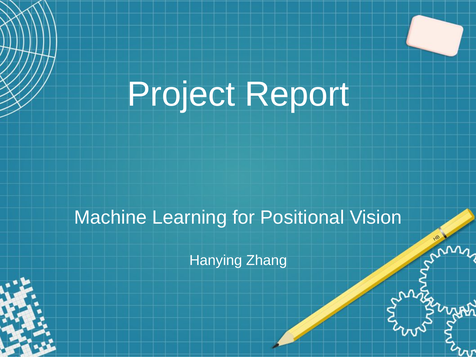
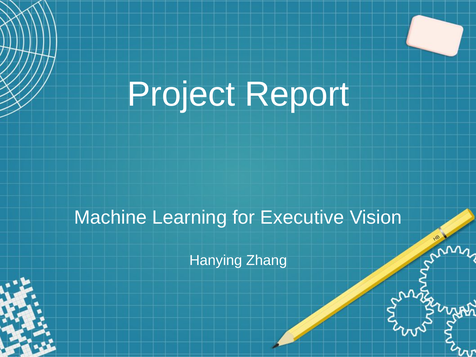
Positional: Positional -> Executive
